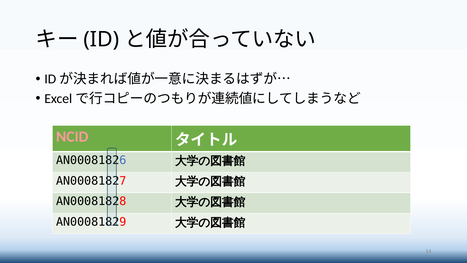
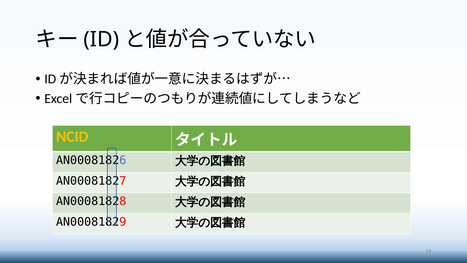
NCID colour: pink -> yellow
